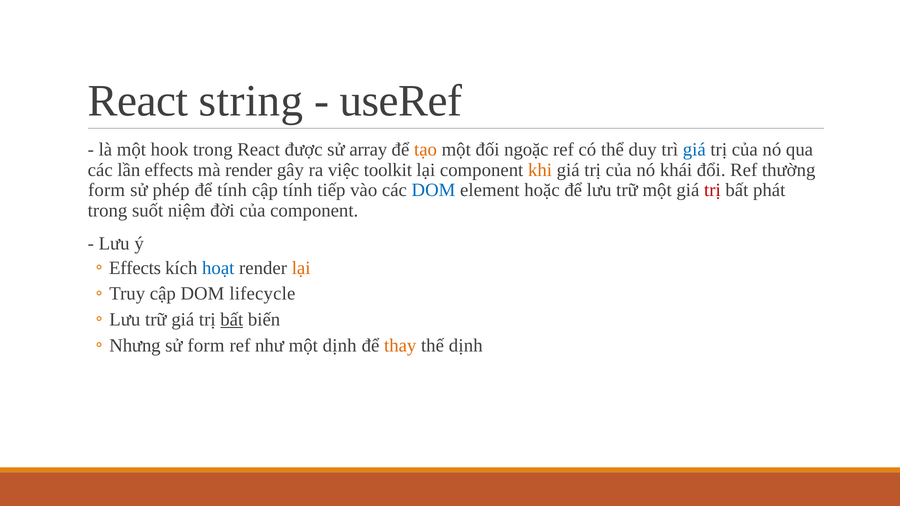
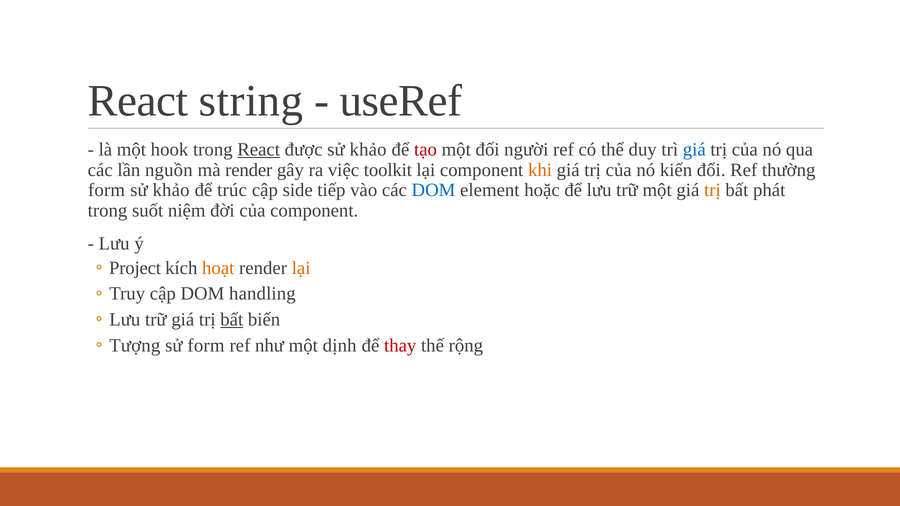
React at (259, 150) underline: none -> present
được sử array: array -> khảo
tạo colour: orange -> red
ngoặc: ngoặc -> người
lần effects: effects -> nguồn
khái: khái -> kiến
phép at (171, 190): phép -> khảo
để tính: tính -> trúc
cập tính: tính -> side
trị at (712, 190) colour: red -> orange
Effects at (135, 268): Effects -> Project
hoạt colour: blue -> orange
lifecycle: lifecycle -> handling
Nhưng: Nhưng -> Tượng
thay colour: orange -> red
thế dịnh: dịnh -> rộng
